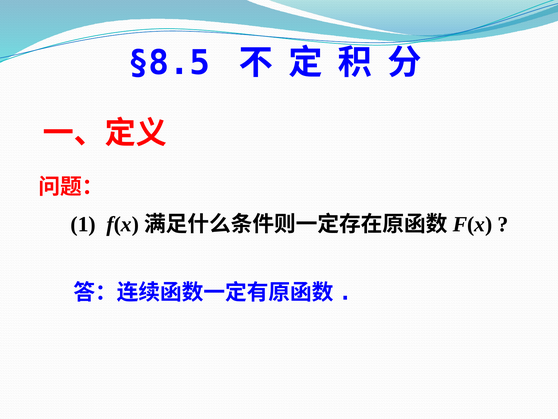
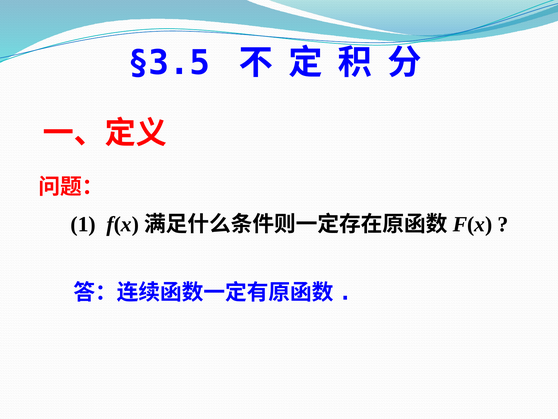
§8.5: §8.5 -> §3.5
